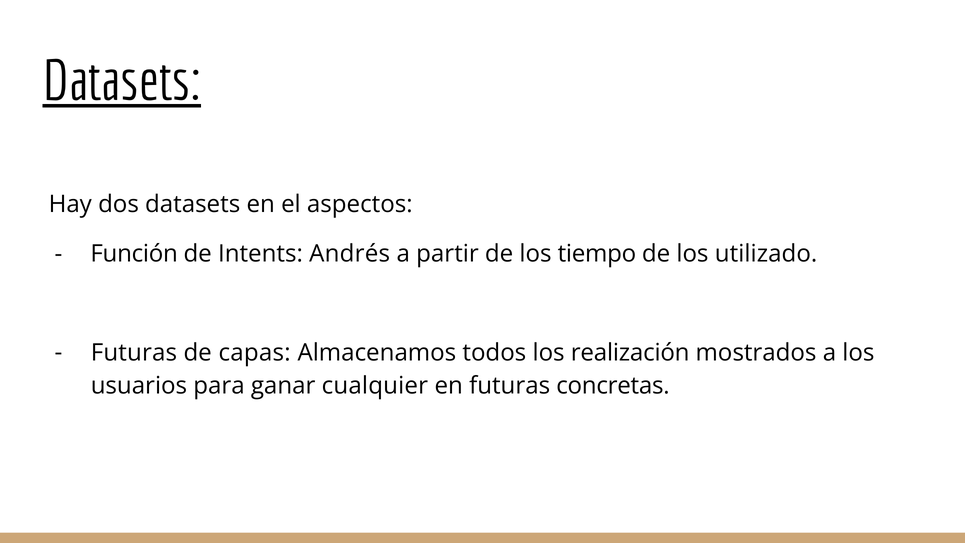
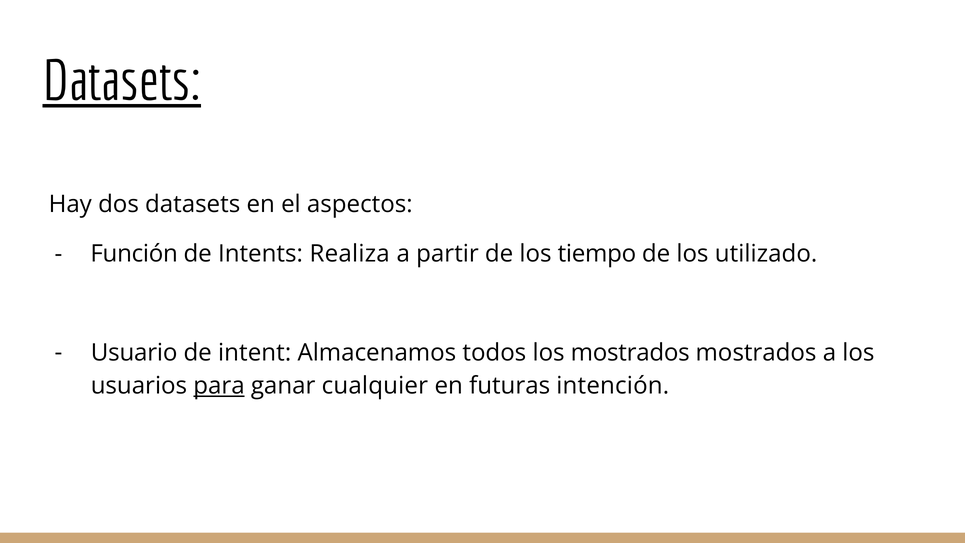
Andrés: Andrés -> Realiza
Futuras at (134, 353): Futuras -> Usuario
capas: capas -> intent
los realización: realización -> mostrados
para underline: none -> present
concretas: concretas -> intención
